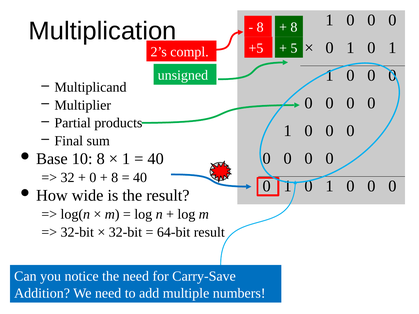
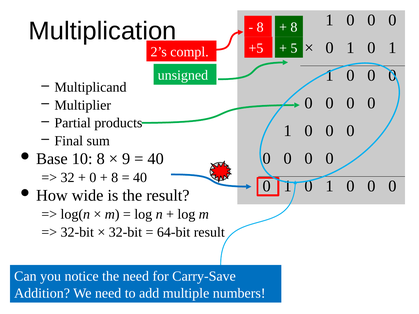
1 at (126, 159): 1 -> 9
